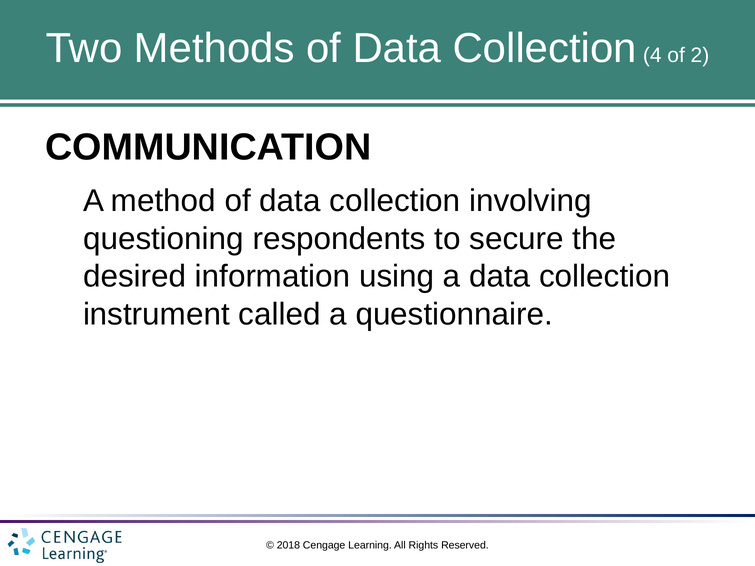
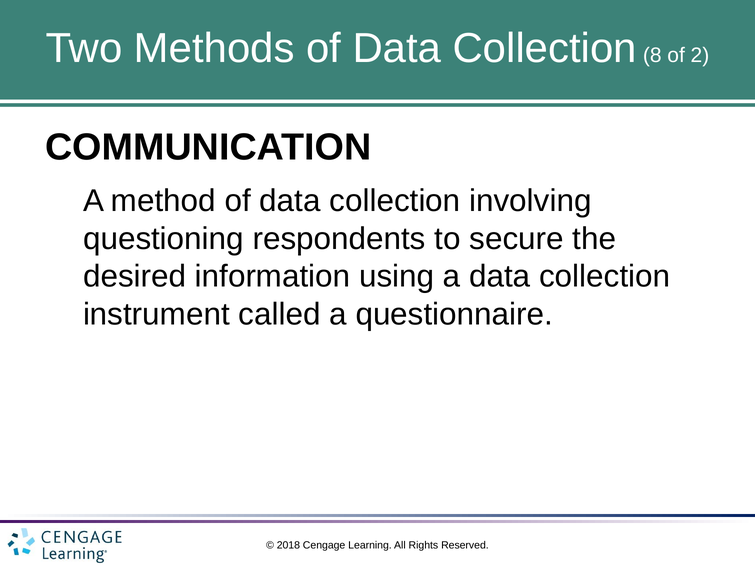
4: 4 -> 8
